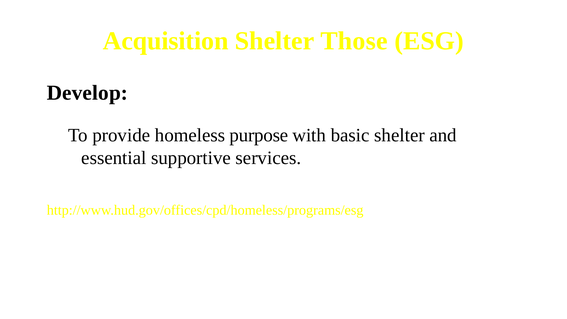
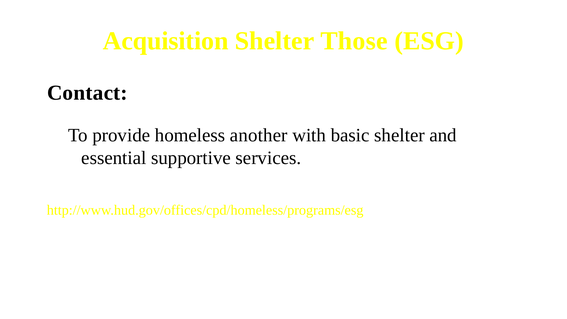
Develop: Develop -> Contact
purpose: purpose -> another
